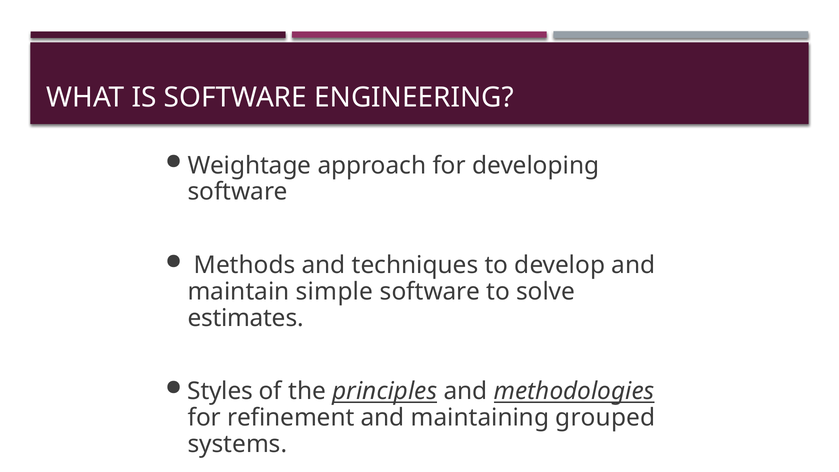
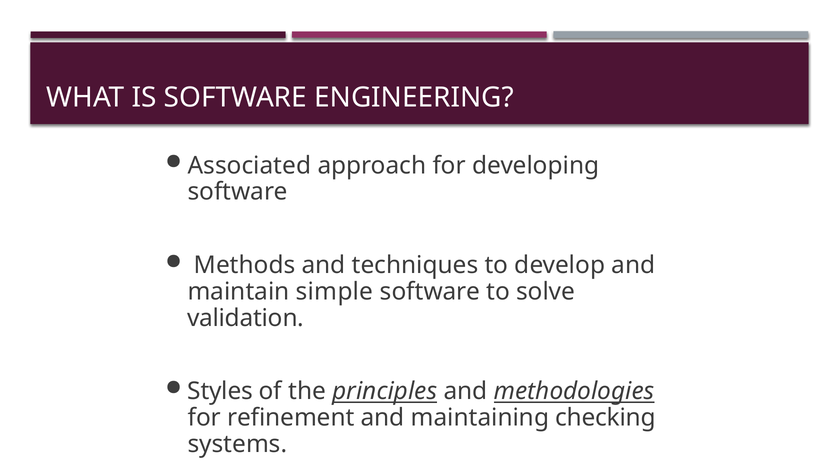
Weightage: Weightage -> Associated
estimates: estimates -> validation
grouped: grouped -> checking
